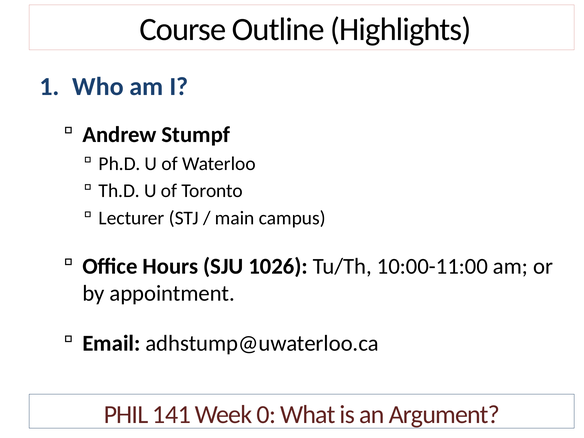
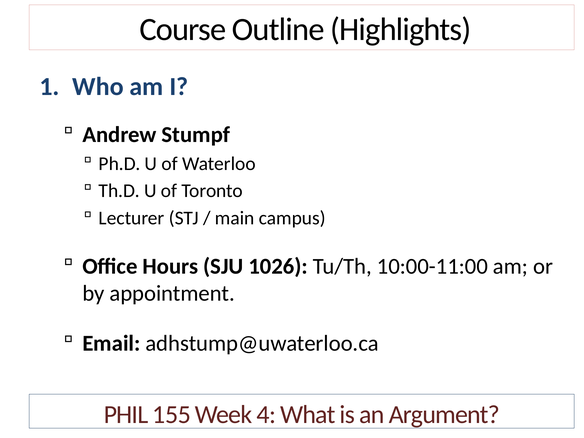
141: 141 -> 155
0: 0 -> 4
